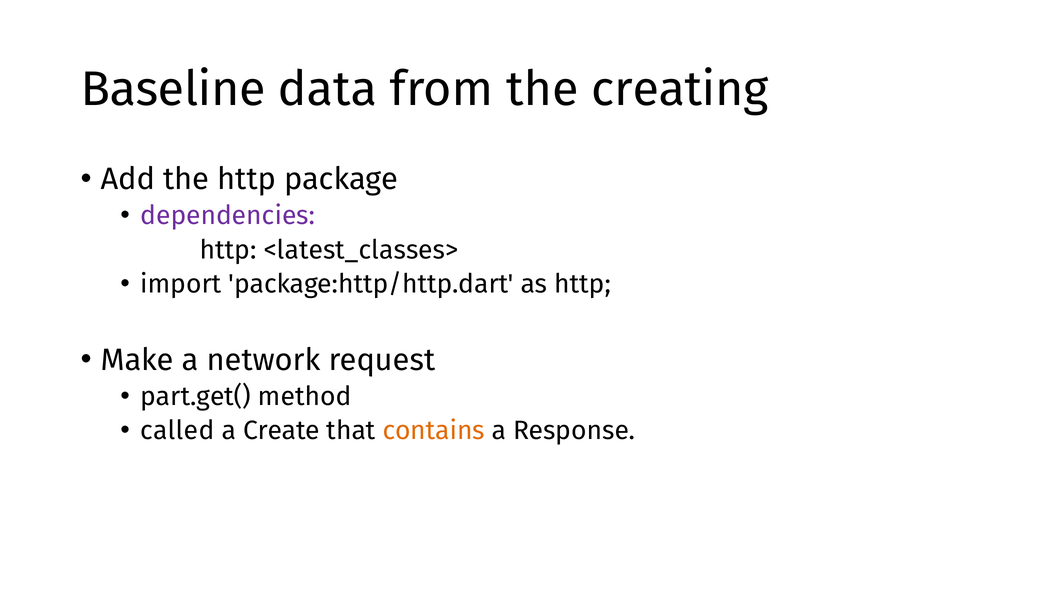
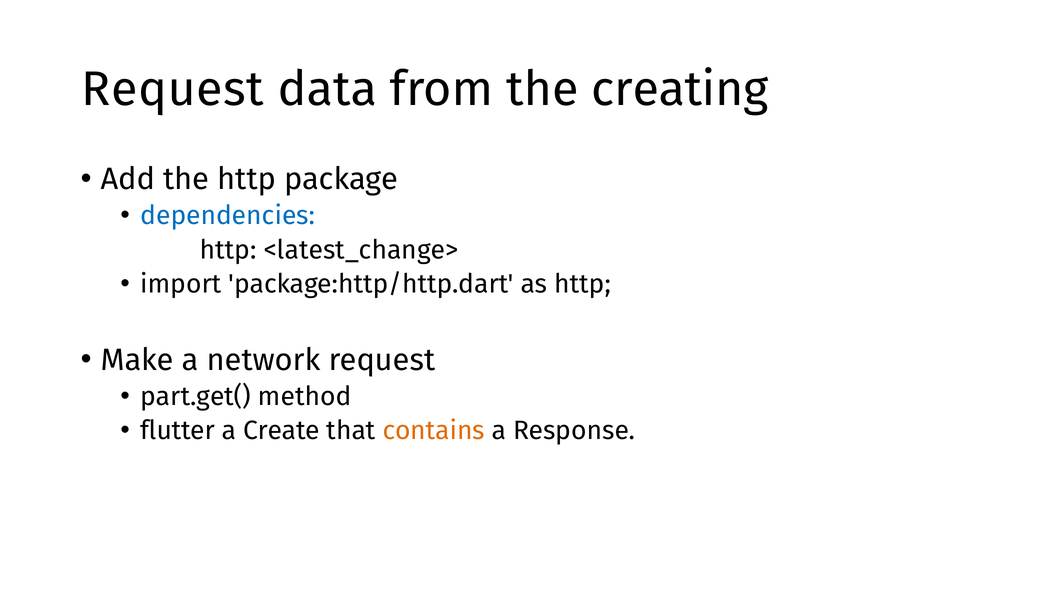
Baseline at (173, 89): Baseline -> Request
dependencies colour: purple -> blue
<latest_classes>: <latest_classes> -> <latest_change>
called: called -> flutter
